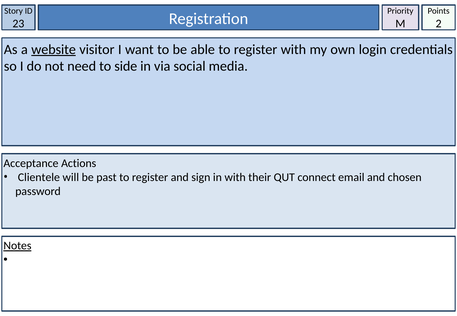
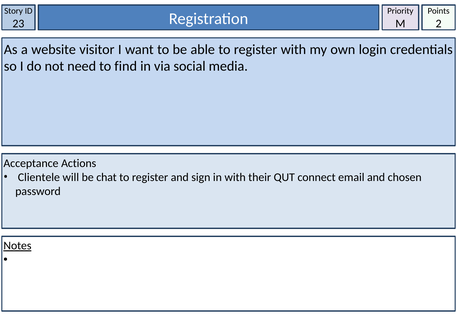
website underline: present -> none
side: side -> find
past: past -> chat
